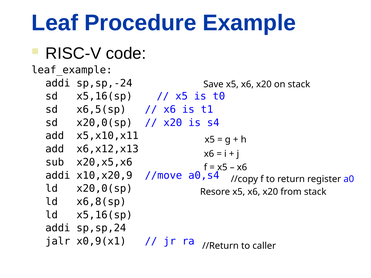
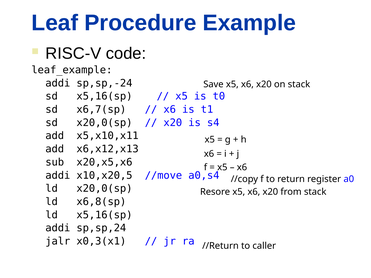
x6,5(sp: x6,5(sp -> x6,7(sp
x10,x20,9: x10,x20,9 -> x10,x20,5
x0,9(x1: x0,9(x1 -> x0,3(x1
